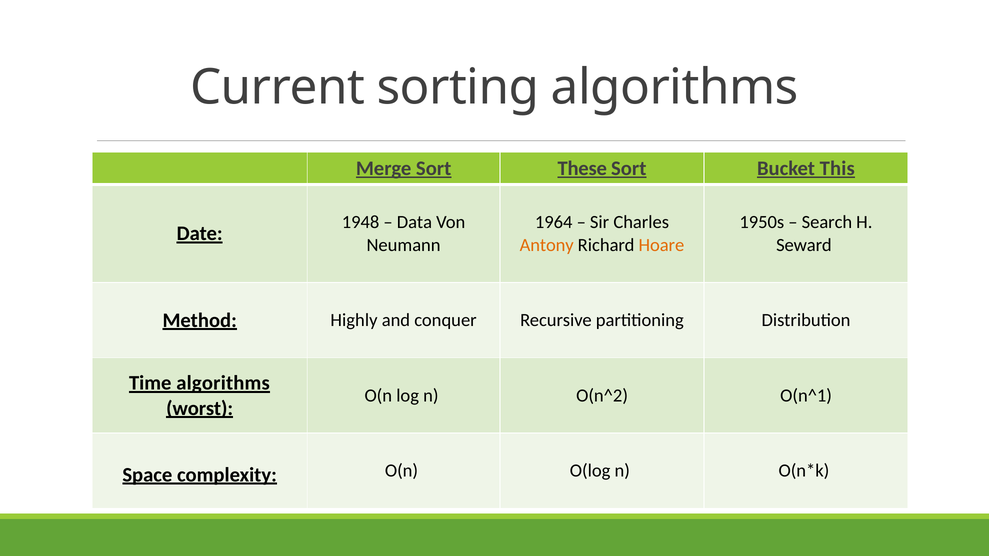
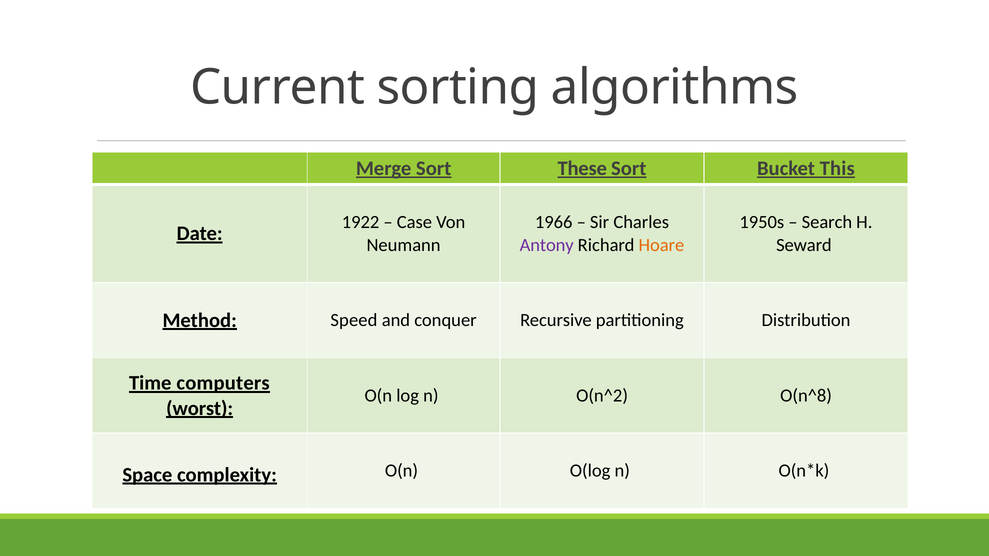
1948: 1948 -> 1922
Data: Data -> Case
1964: 1964 -> 1966
Antony colour: orange -> purple
Highly: Highly -> Speed
Time algorithms: algorithms -> computers
O(n^1: O(n^1 -> O(n^8
